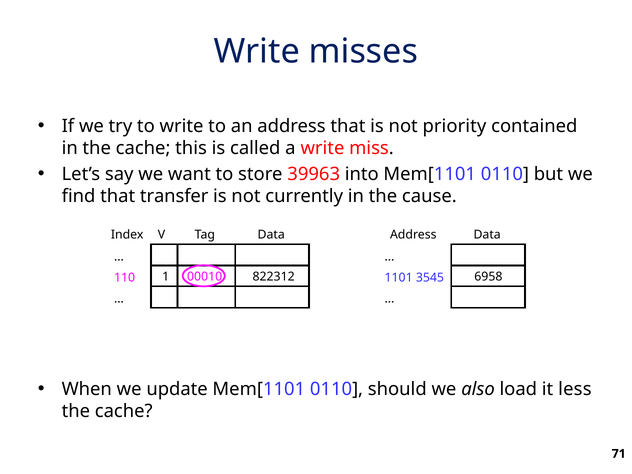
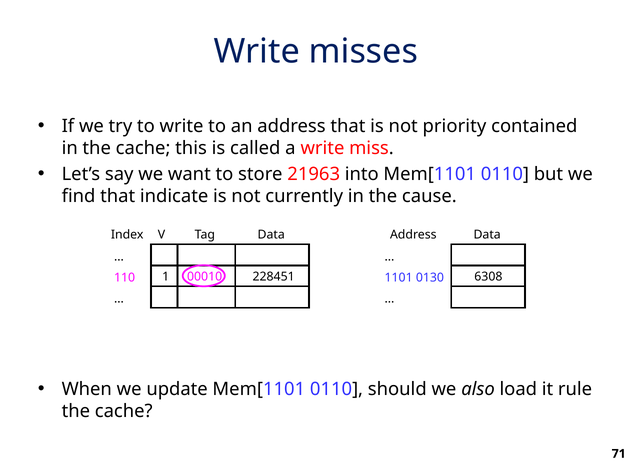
39963: 39963 -> 21963
transfer: transfer -> indicate
822312: 822312 -> 228451
6958: 6958 -> 6308
3545: 3545 -> 0130
less: less -> rule
